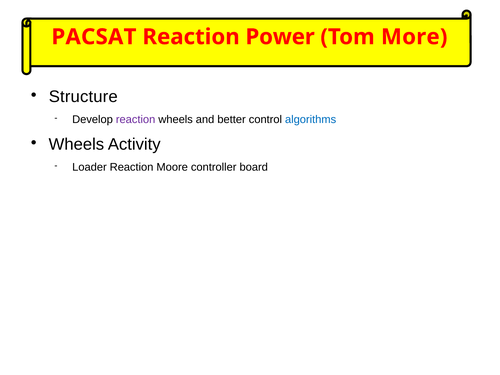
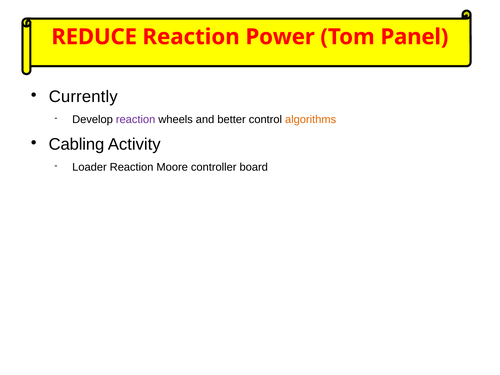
PACSAT: PACSAT -> REDUCE
More: More -> Panel
Structure: Structure -> Currently
algorithms colour: blue -> orange
Wheels at (76, 144): Wheels -> Cabling
